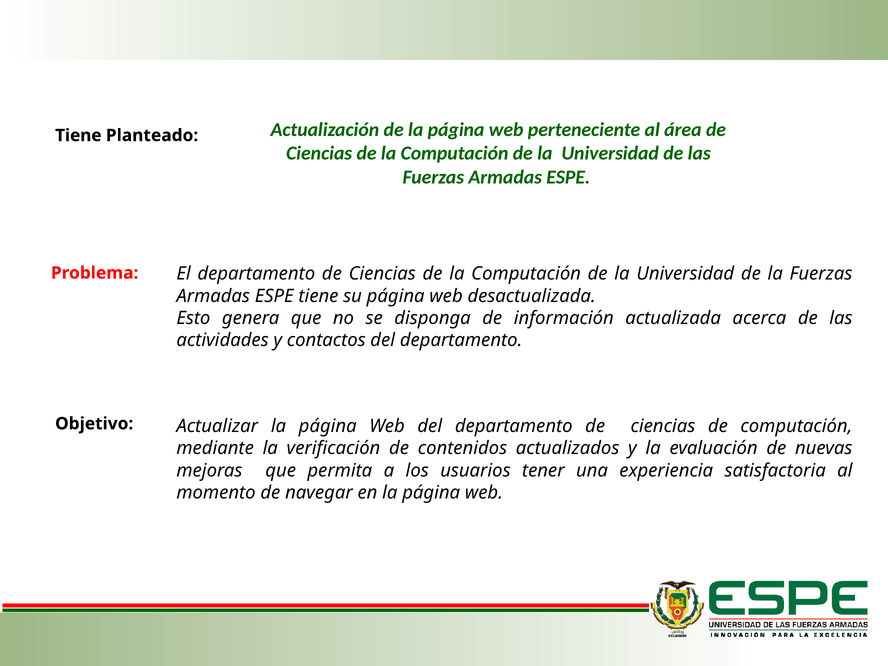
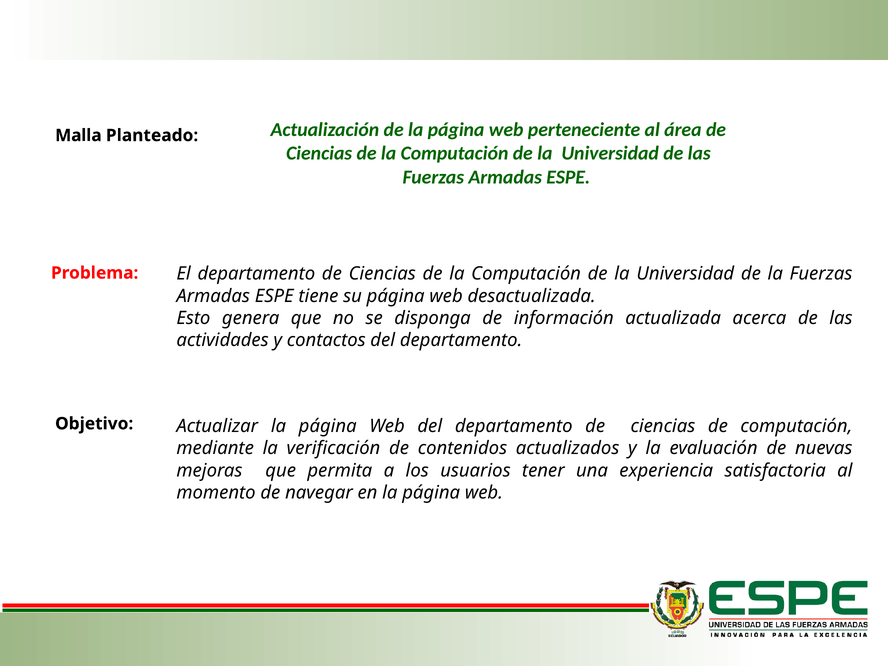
Tiene at (78, 135): Tiene -> Malla
